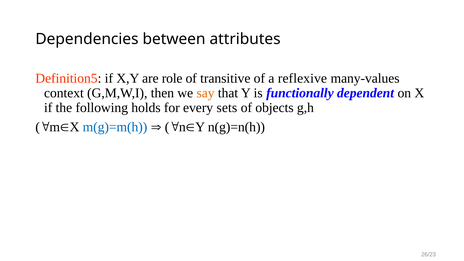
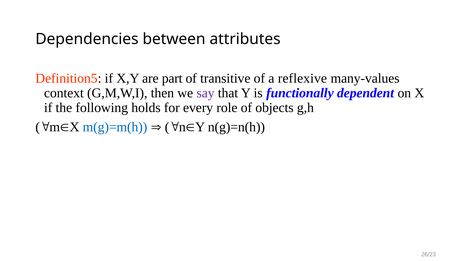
role: role -> part
say colour: orange -> purple
sets: sets -> role
